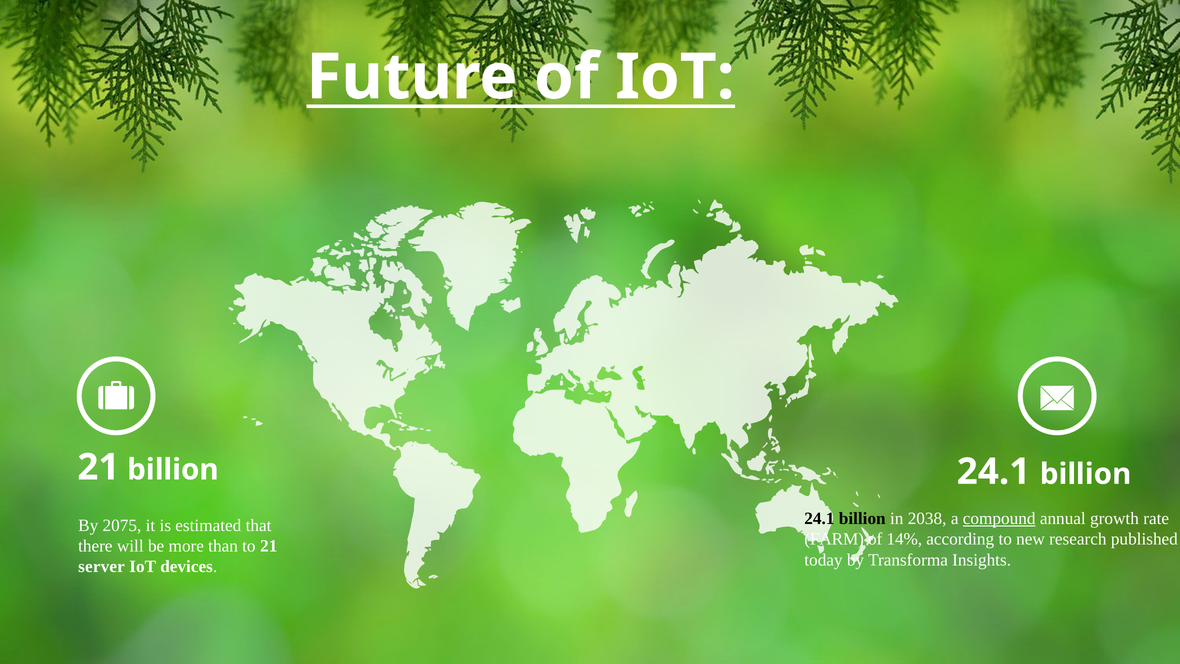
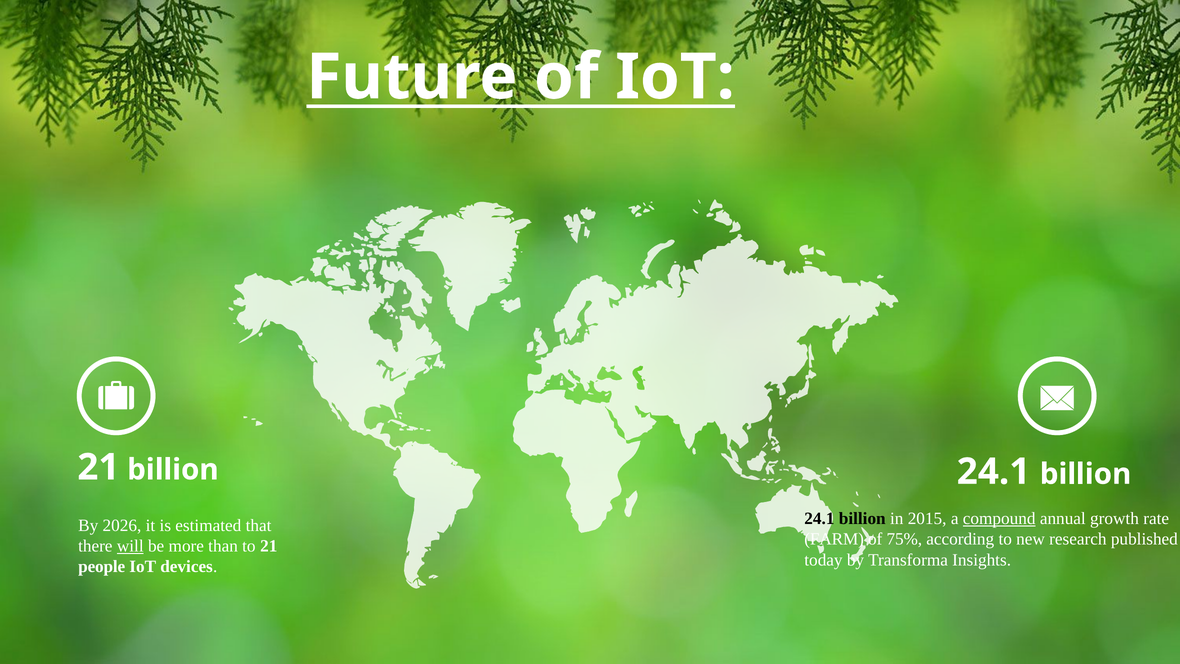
2038: 2038 -> 2015
2075: 2075 -> 2026
14%: 14% -> 75%
will underline: none -> present
server: server -> people
